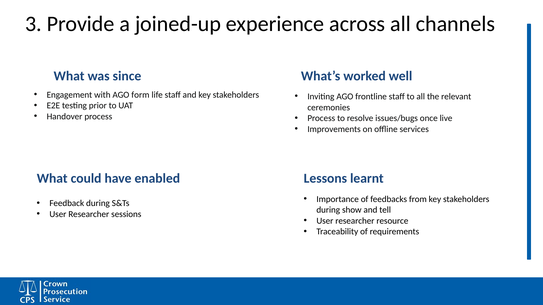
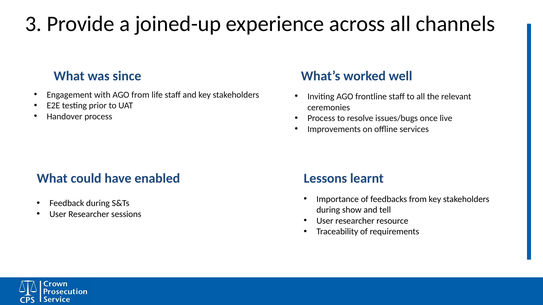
AGO form: form -> from
